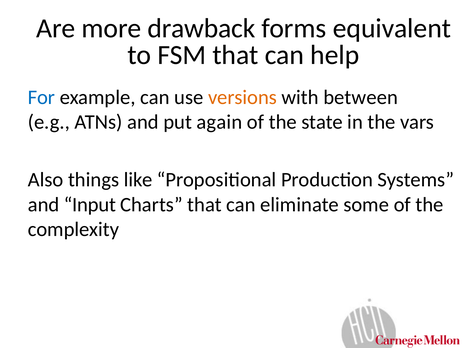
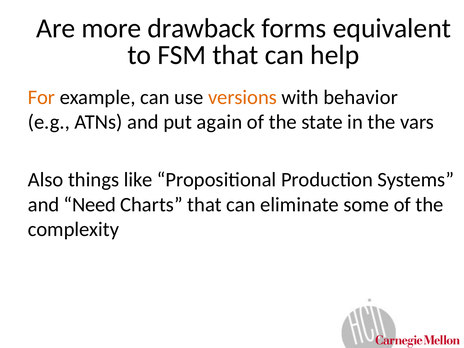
For colour: blue -> orange
between: between -> behavior
Input: Input -> Need
